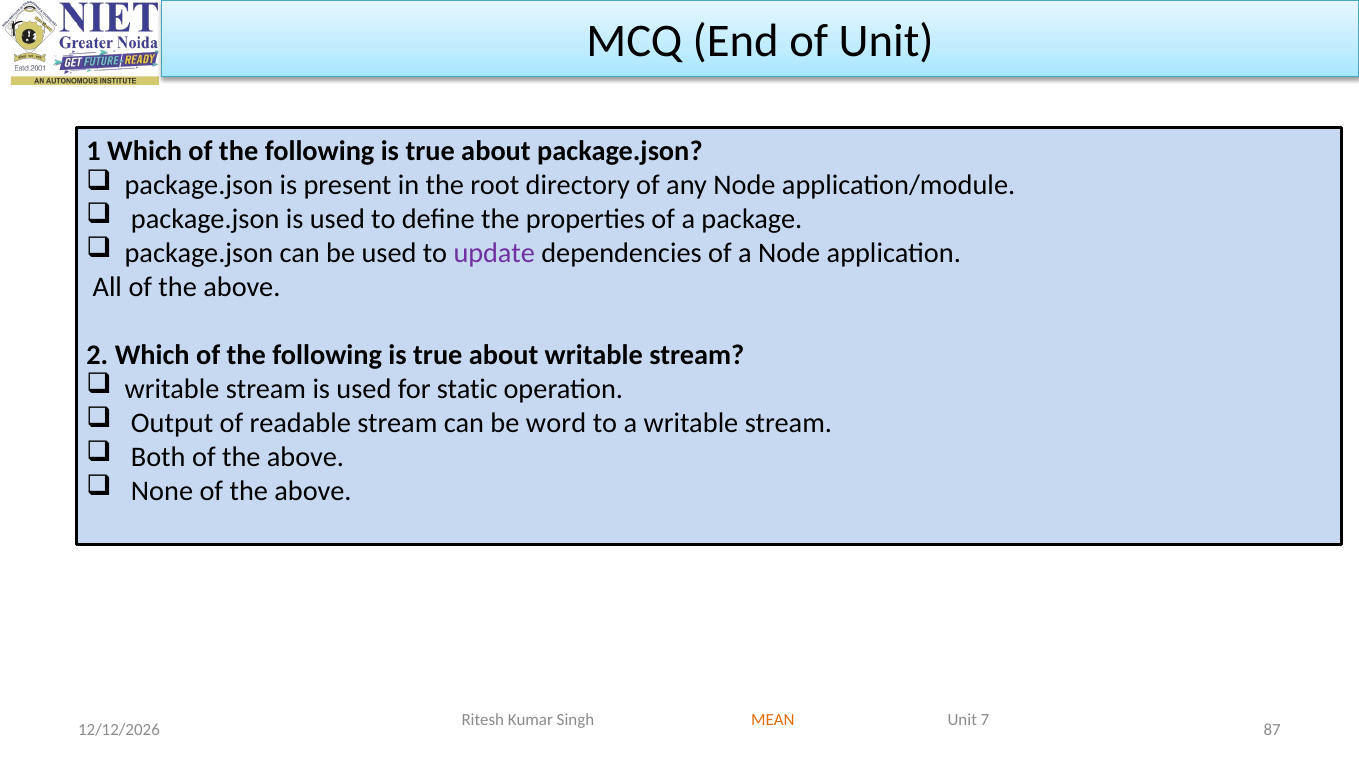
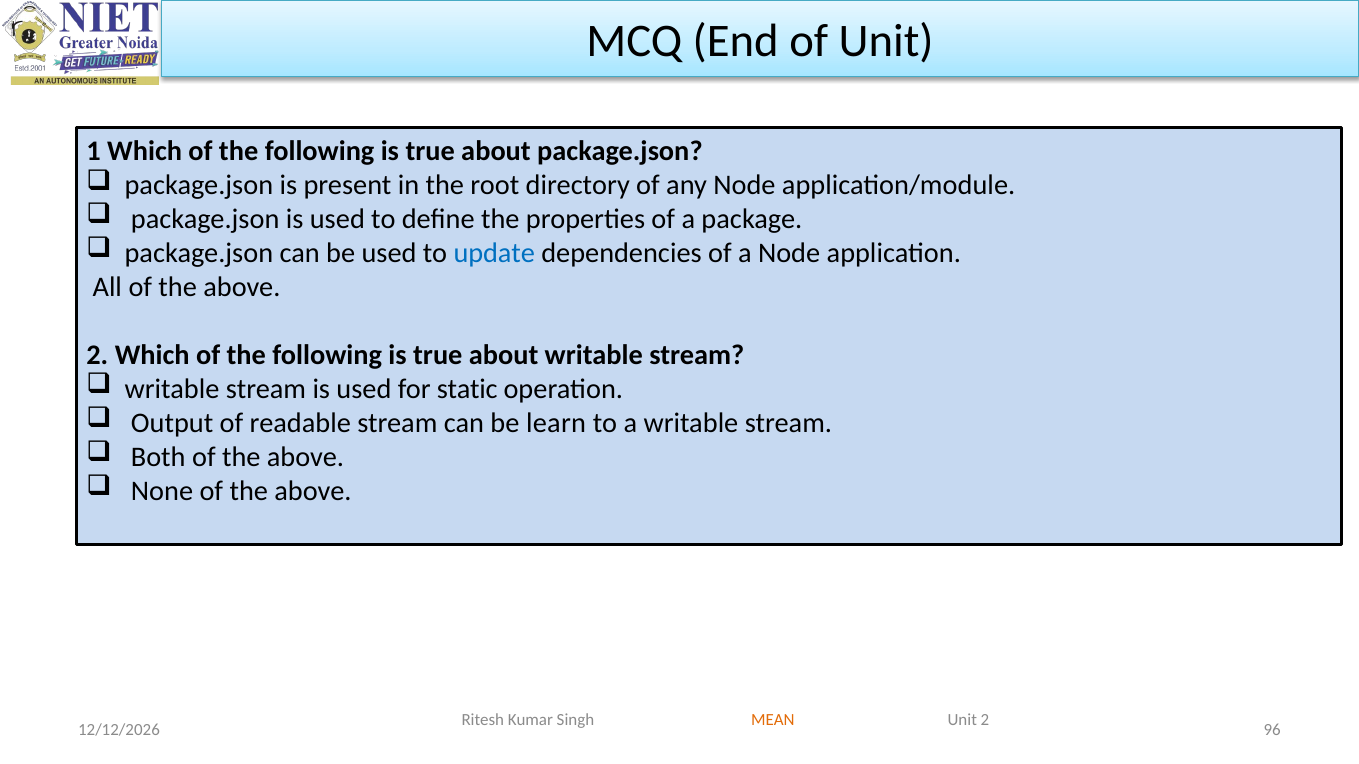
update colour: purple -> blue
word: word -> learn
Unit 7: 7 -> 2
87: 87 -> 96
